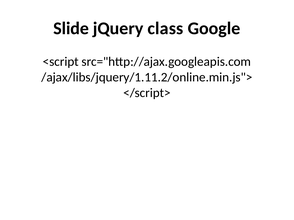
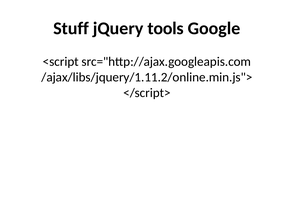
Slide: Slide -> Stuff
class: class -> tools
